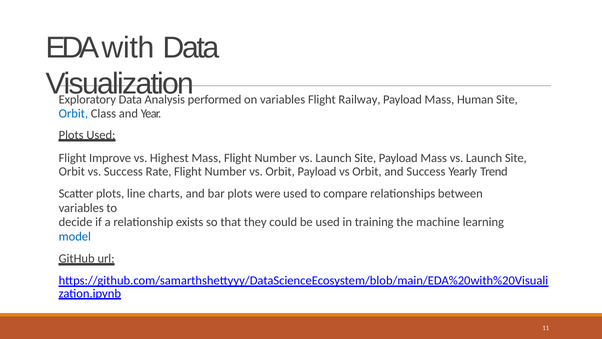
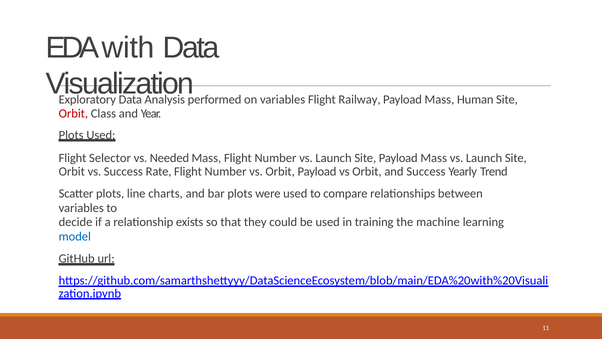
Orbit at (73, 113) colour: blue -> red
Improve: Improve -> Selector
Highest: Highest -> Needed
